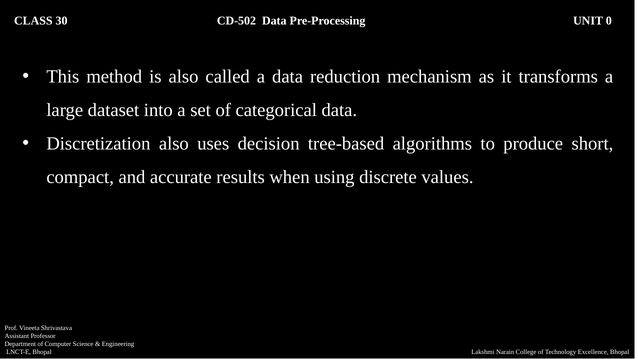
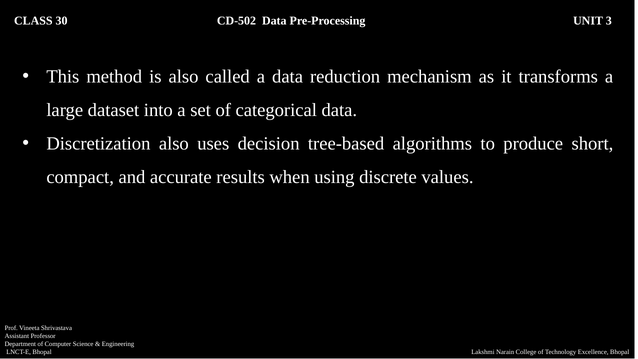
0: 0 -> 3
